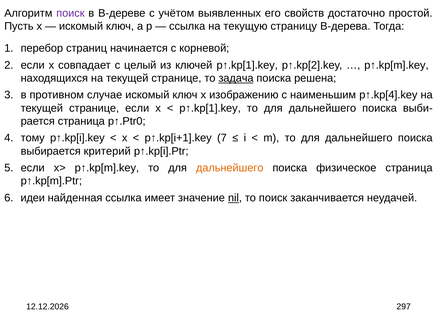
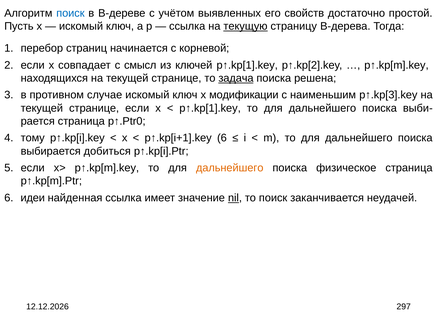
поиск at (70, 13) colour: purple -> blue
текущую underline: none -> present
целый: целый -> смысл
изображению: изображению -> модификации
p↑.kp[4].key: p↑.kp[4].key -> p↑.kp[3].key
p↑.kp[i+1].key 7: 7 -> 6
критерий: критерий -> добиться
